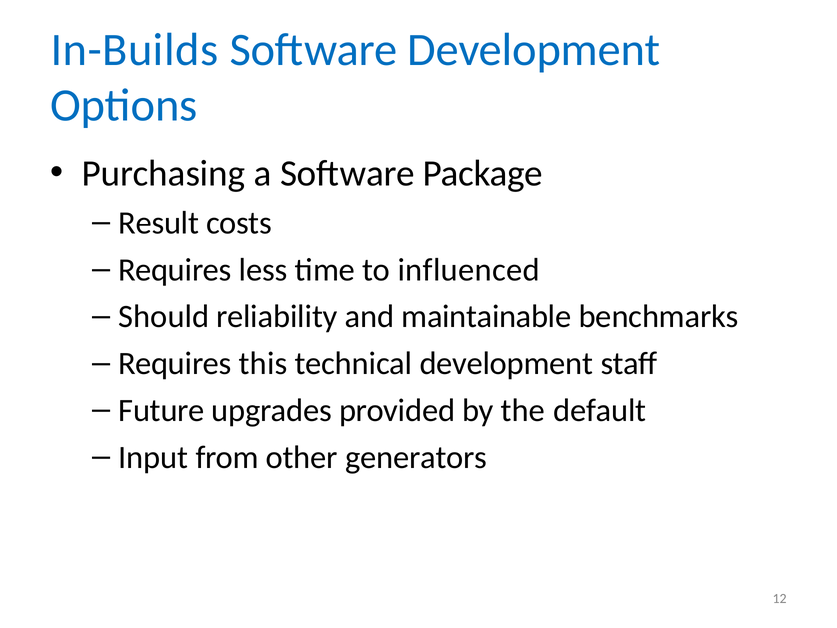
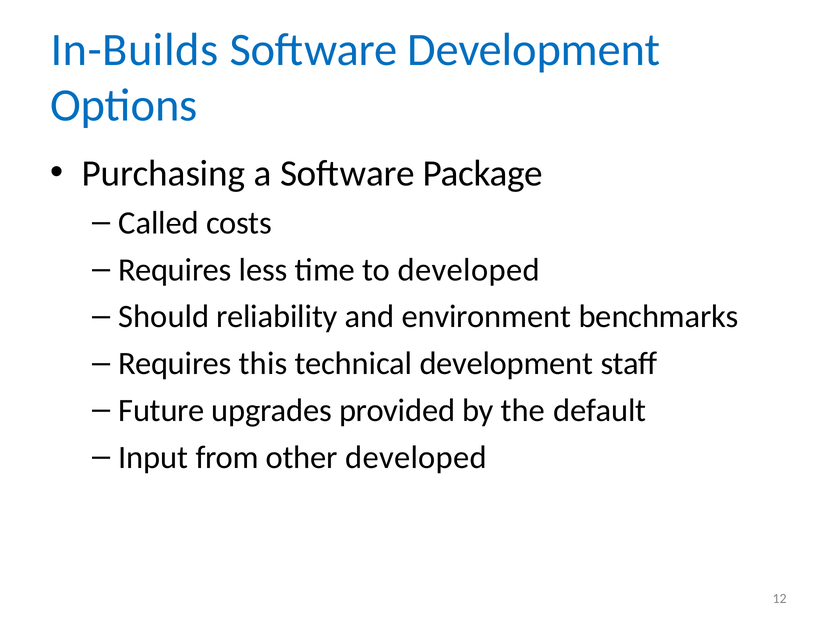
Result: Result -> Called
to influenced: influenced -> developed
maintainable: maintainable -> environment
other generators: generators -> developed
